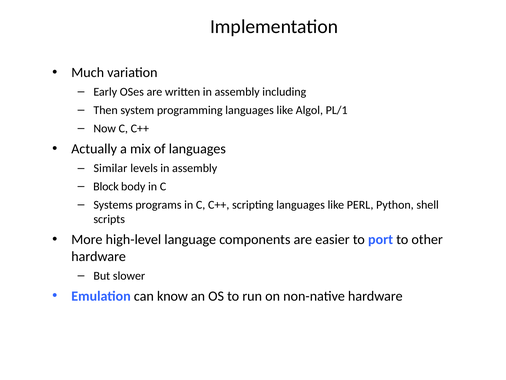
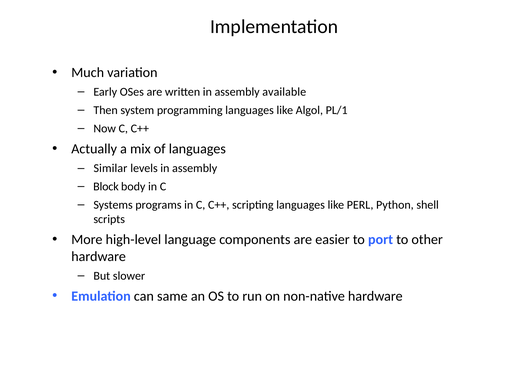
including: including -> available
know: know -> same
